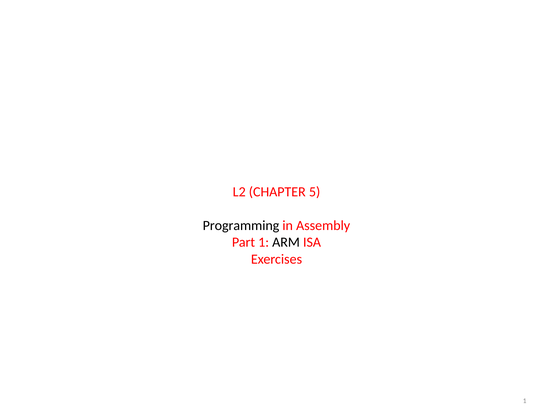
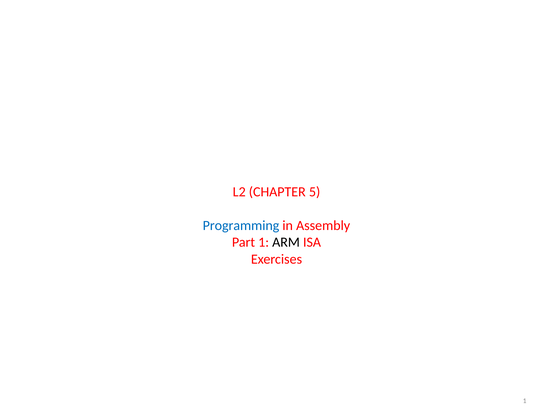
Programming colour: black -> blue
